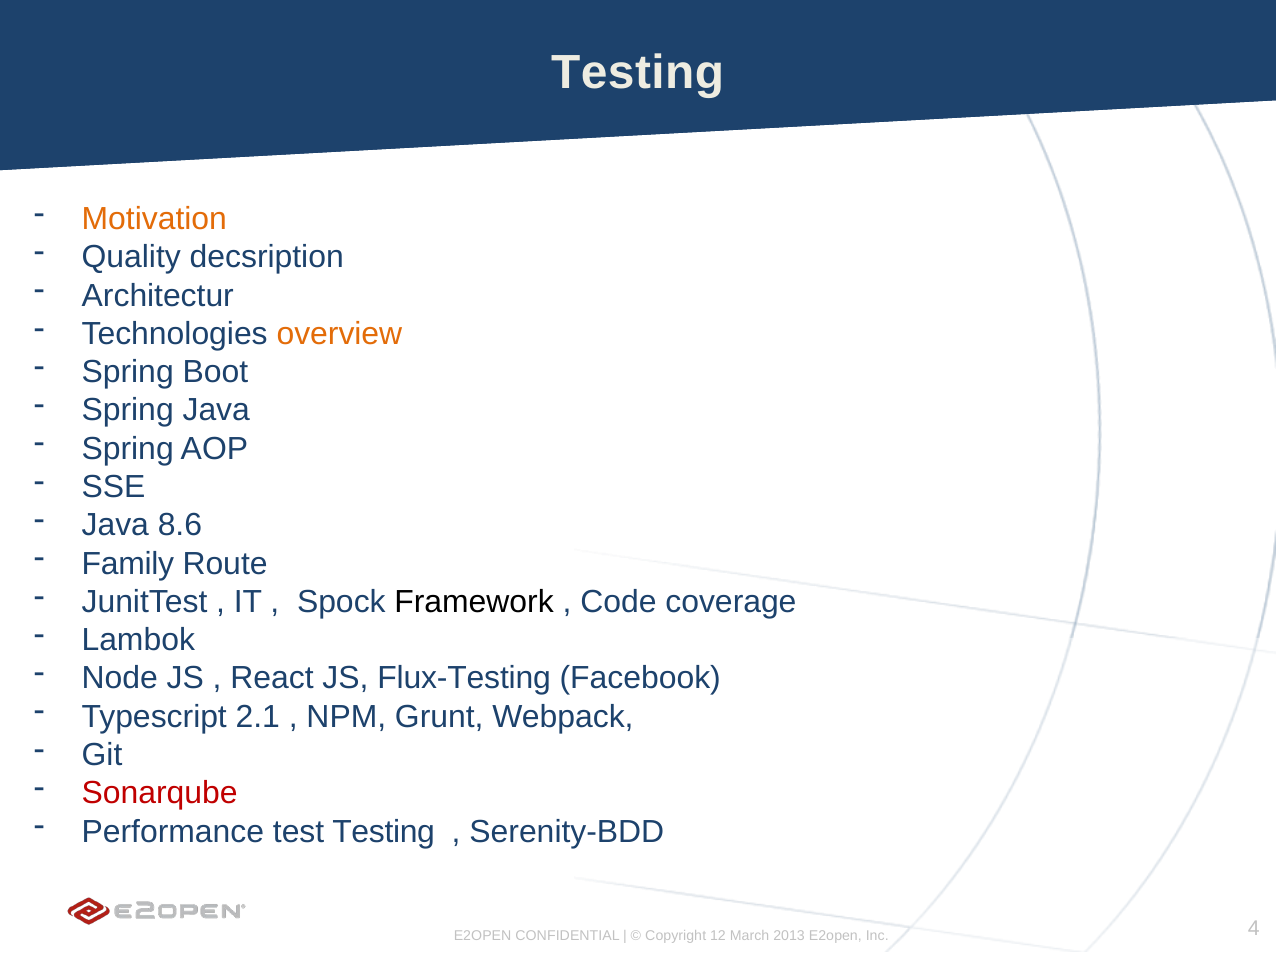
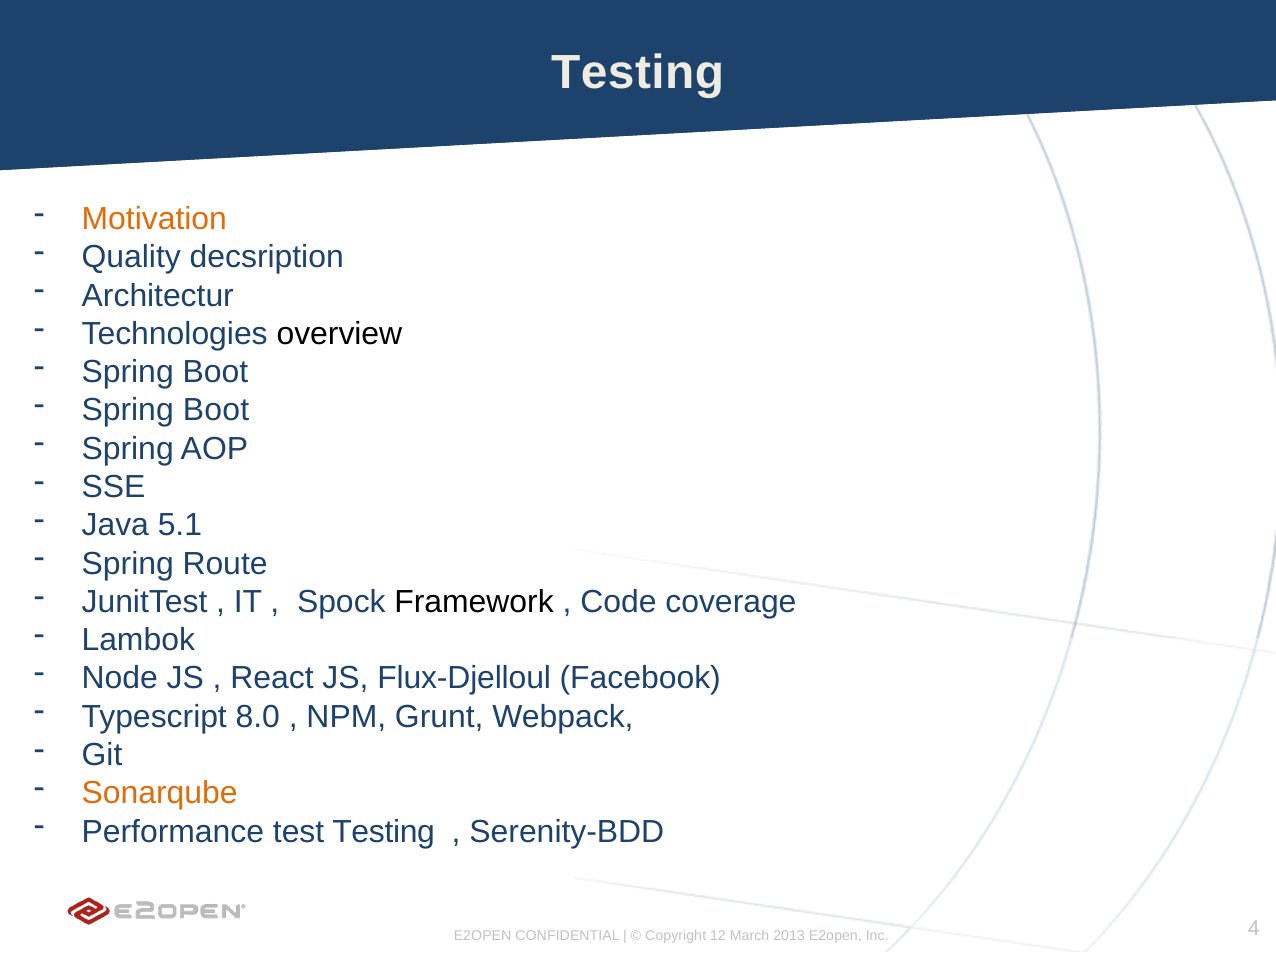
overview colour: orange -> black
Java at (216, 410): Java -> Boot
8.6: 8.6 -> 5.1
Family at (128, 564): Family -> Spring
Flux-Testing: Flux-Testing -> Flux-Djelloul
2.1: 2.1 -> 8.0
Sonarqube colour: red -> orange
